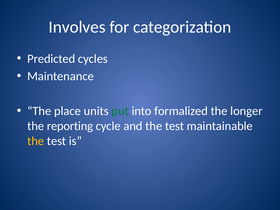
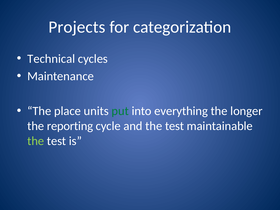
Involves: Involves -> Projects
Predicted: Predicted -> Technical
formalized: formalized -> everything
the at (36, 141) colour: yellow -> light green
